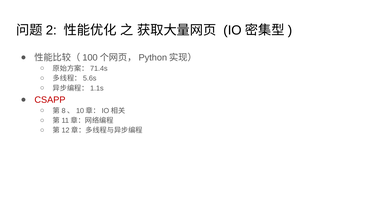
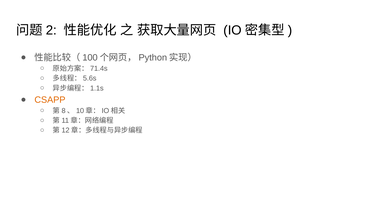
CSAPP colour: red -> orange
